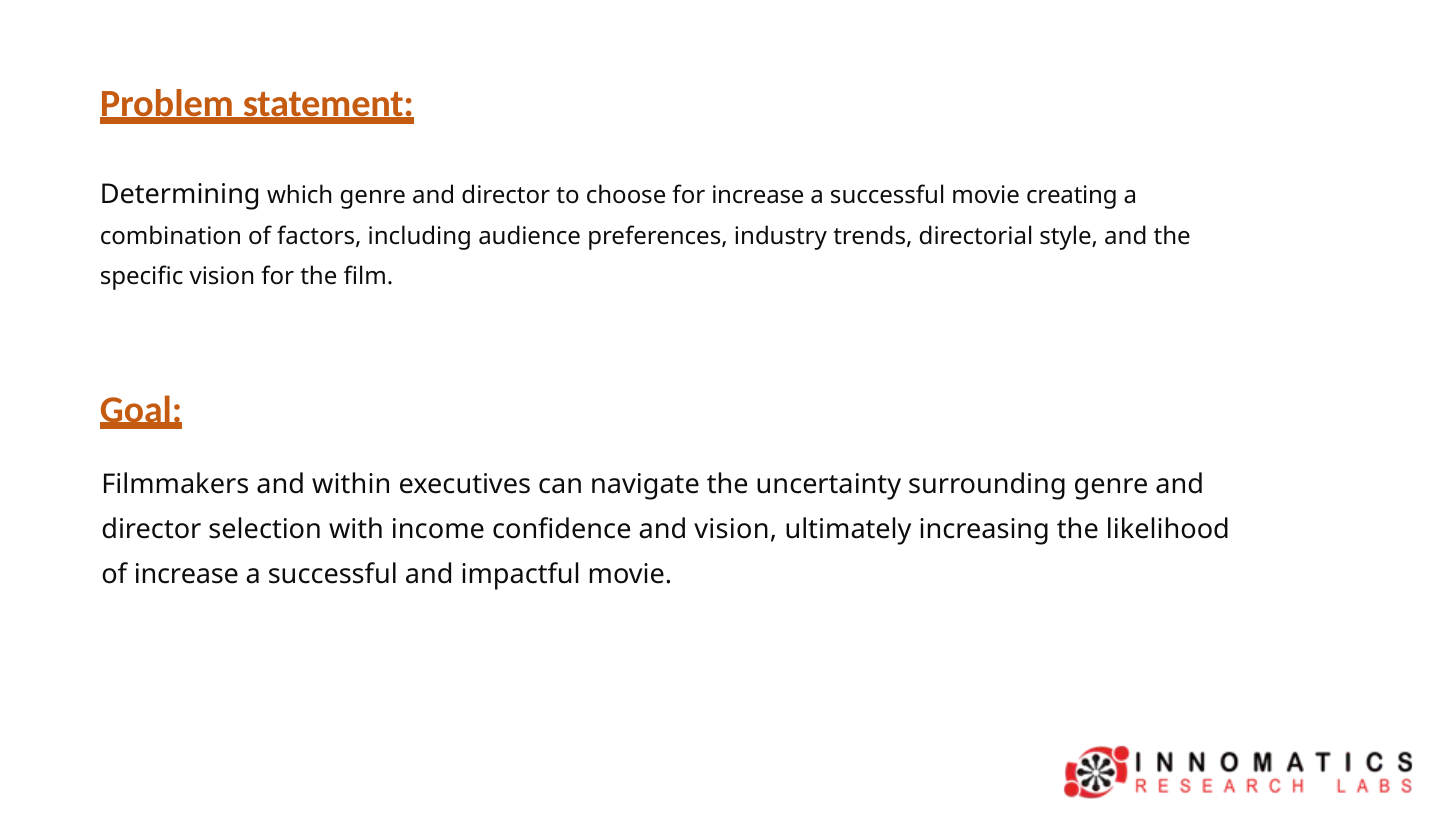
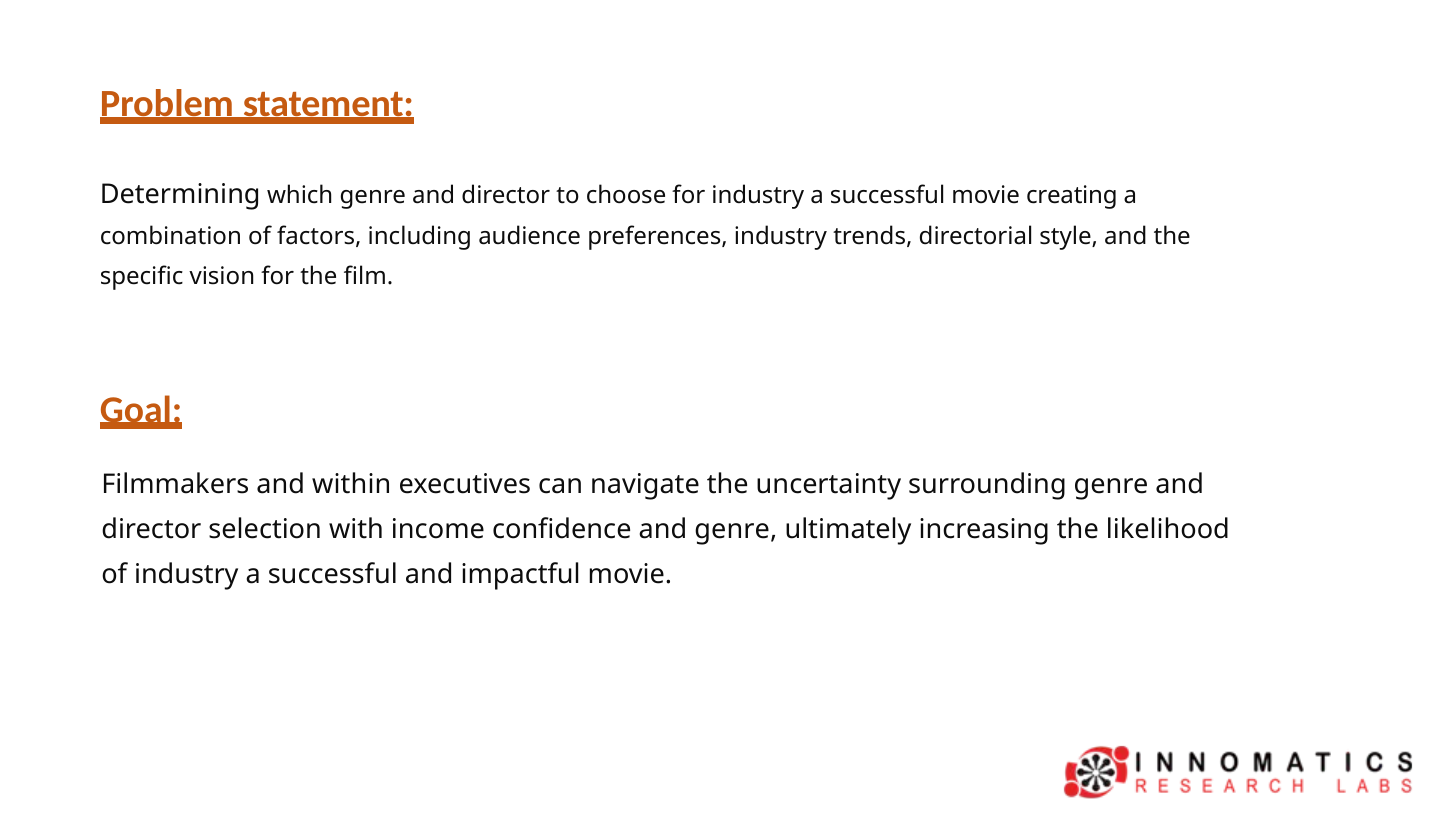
for increase: increase -> industry
and vision: vision -> genre
of increase: increase -> industry
